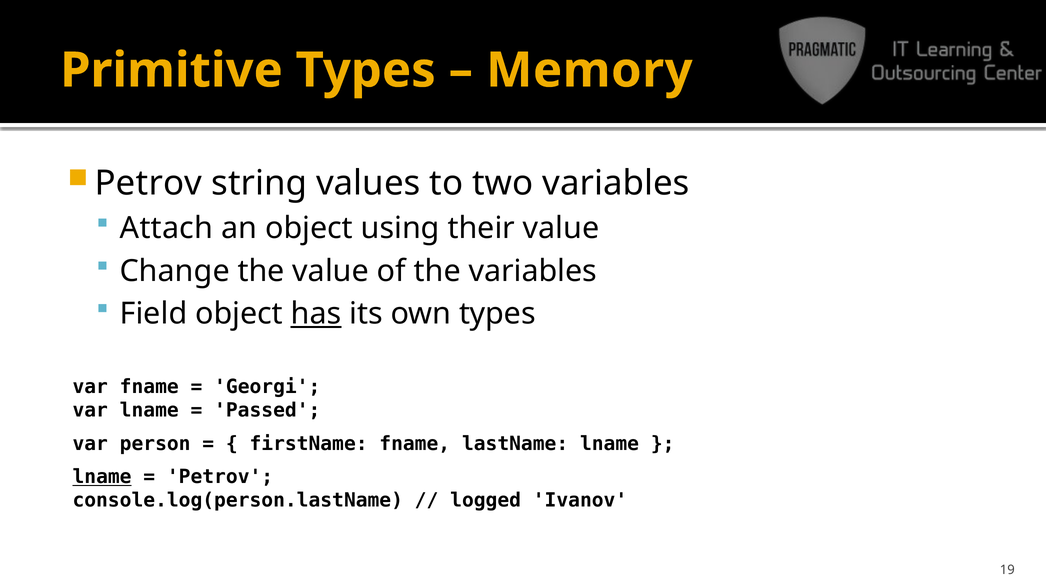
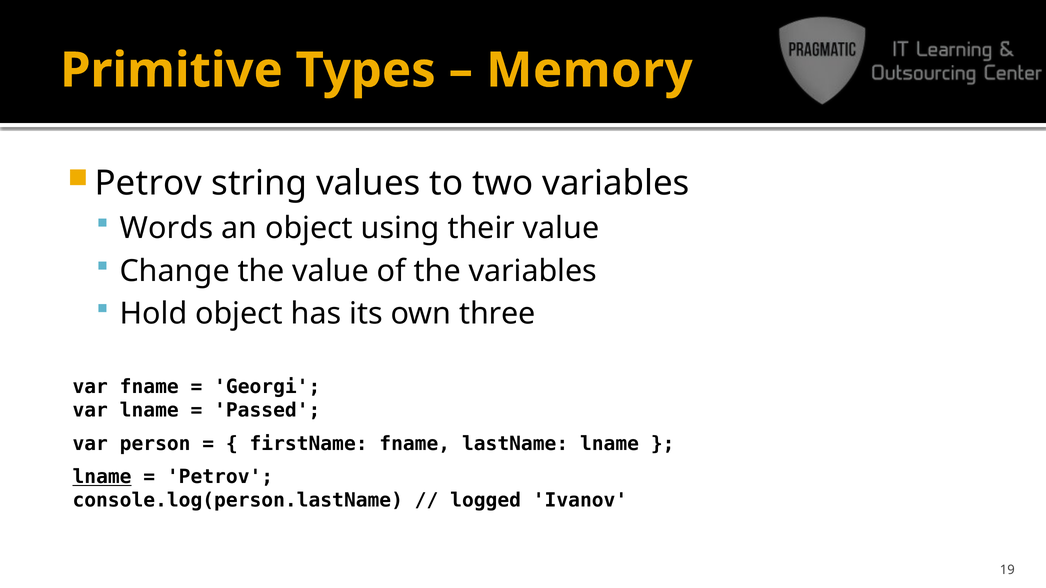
Attach: Attach -> Words
Field: Field -> Hold
has underline: present -> none
own types: types -> three
